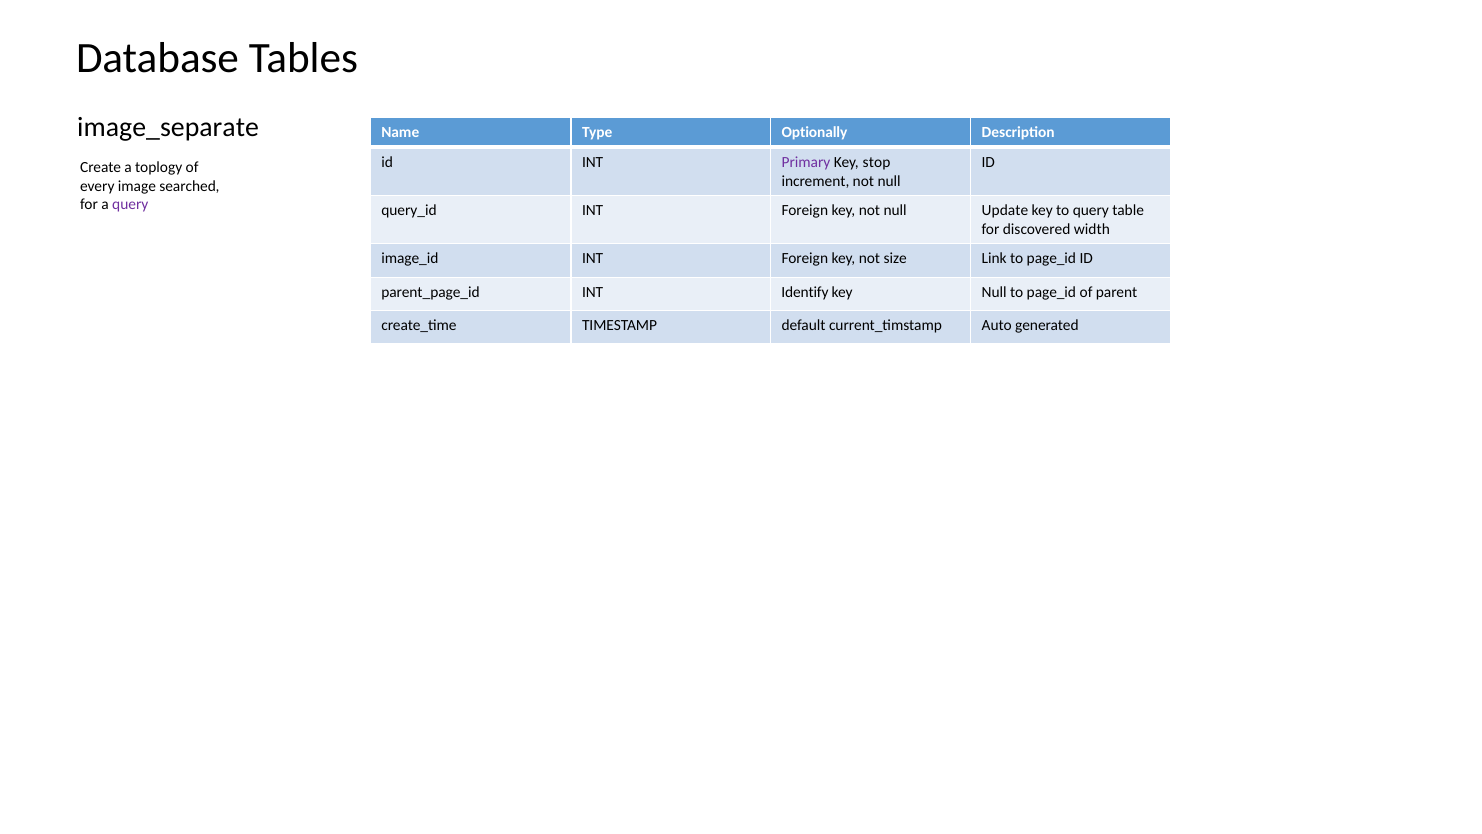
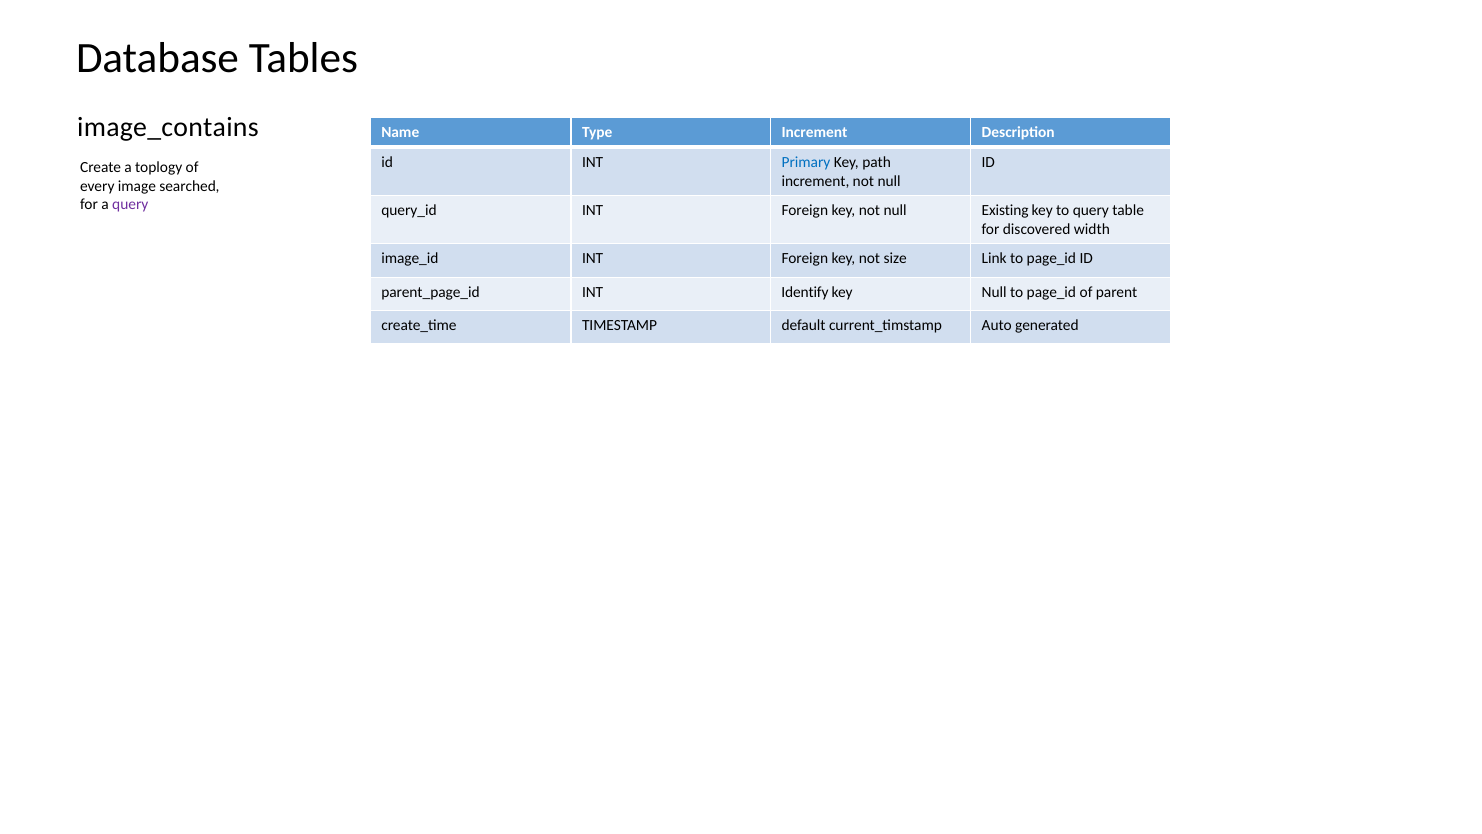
image_separate: image_separate -> image_contains
Type Optionally: Optionally -> Increment
Primary colour: purple -> blue
stop: stop -> path
Update: Update -> Existing
